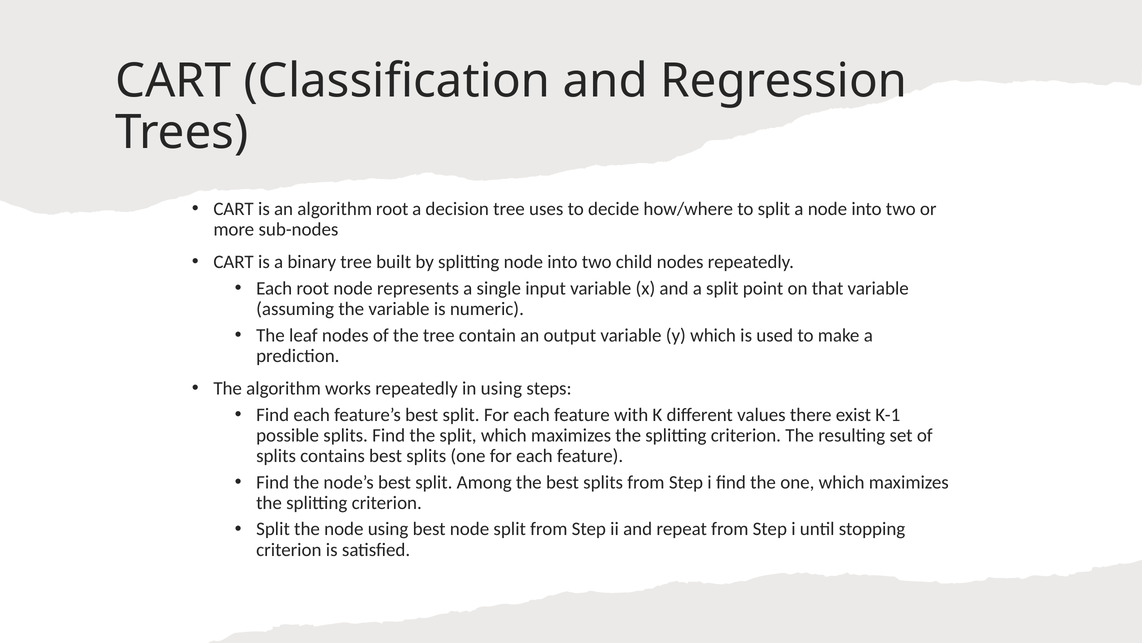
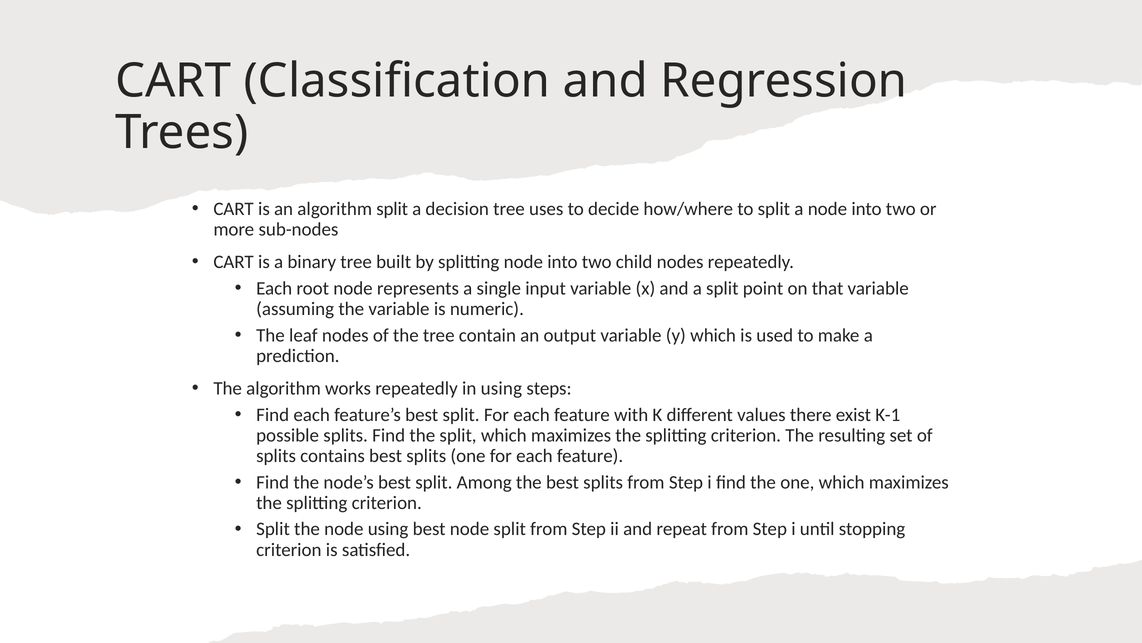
algorithm root: root -> split
